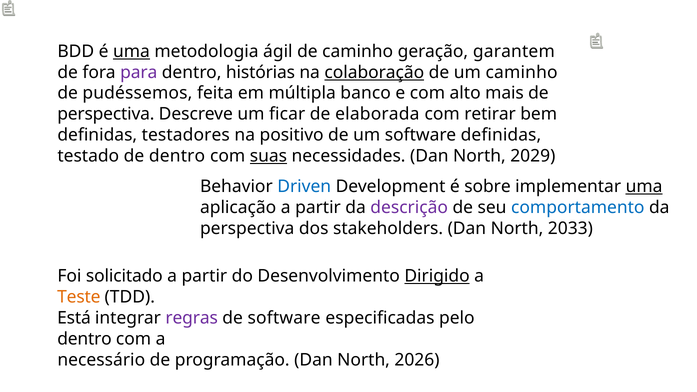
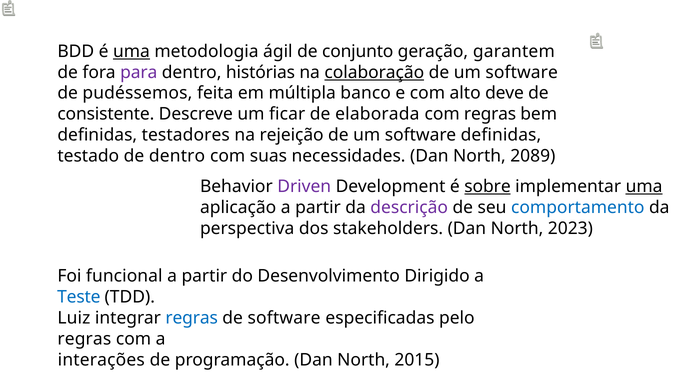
de caminho: caminho -> conjunto
caminho at (522, 72): caminho -> software
mais: mais -> deve
perspectiva at (106, 114): perspectiva -> consistente
com retirar: retirar -> regras
positivo: positivo -> rejeição
suas underline: present -> none
2029: 2029 -> 2089
Driven colour: blue -> purple
sobre underline: none -> present
2033: 2033 -> 2023
solicitado: solicitado -> funcional
Dirigido underline: present -> none
Teste colour: orange -> blue
Está: Está -> Luiz
regras at (192, 318) colour: purple -> blue
dentro at (84, 339): dentro -> regras
necessário: necessário -> interações
2026: 2026 -> 2015
